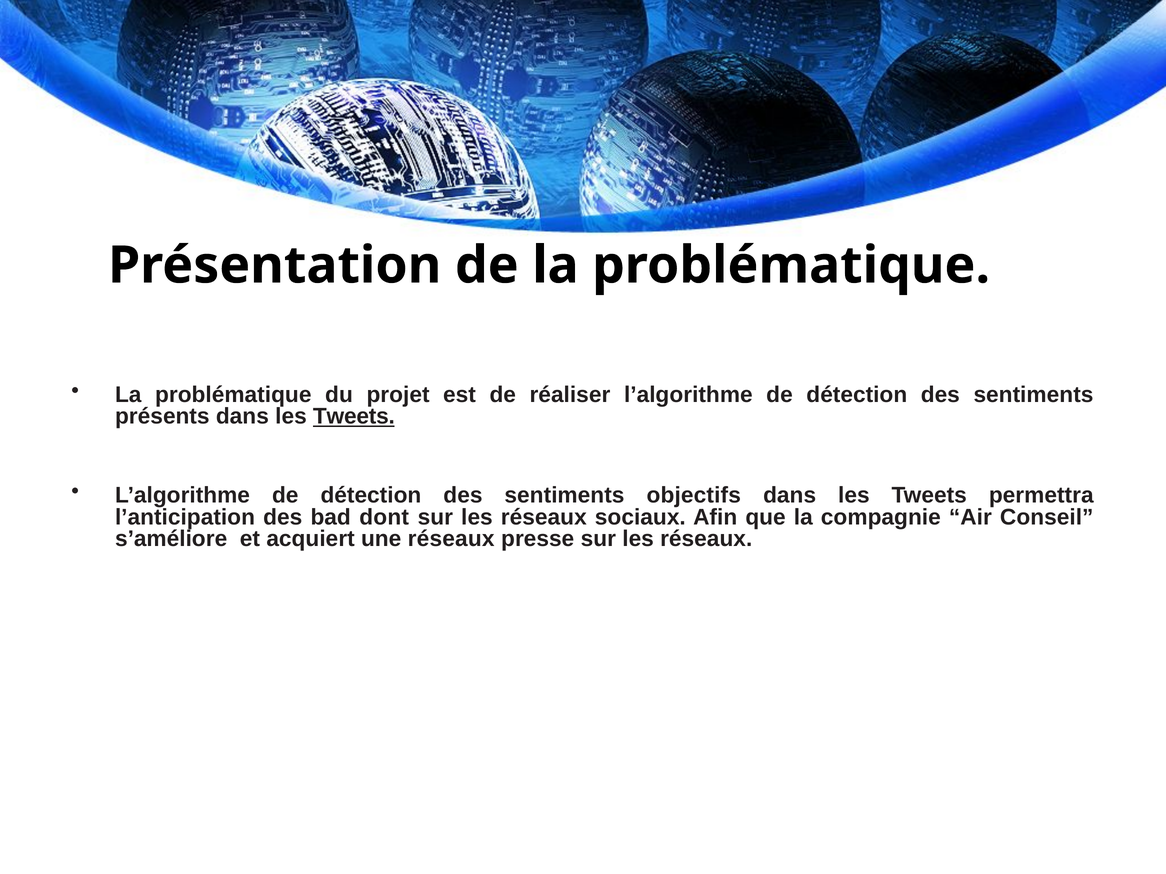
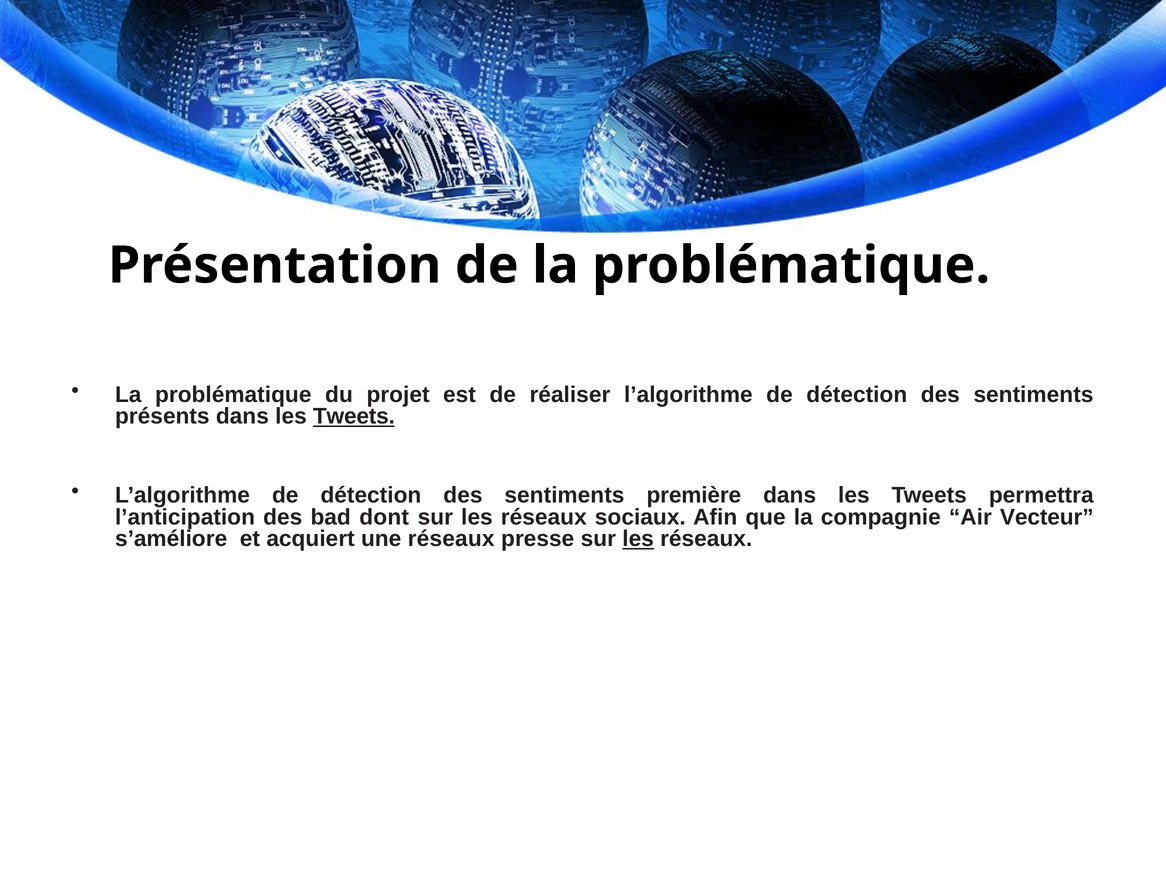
objectifs: objectifs -> première
Conseil: Conseil -> Vecteur
les at (638, 539) underline: none -> present
